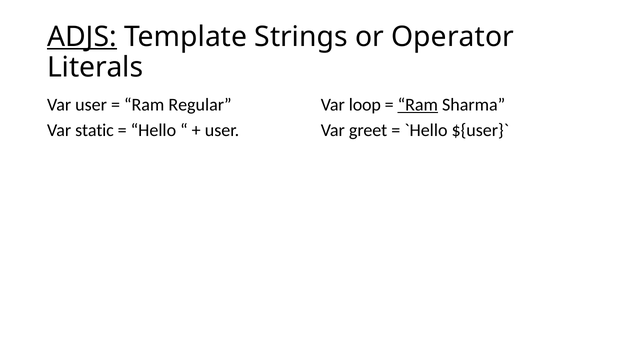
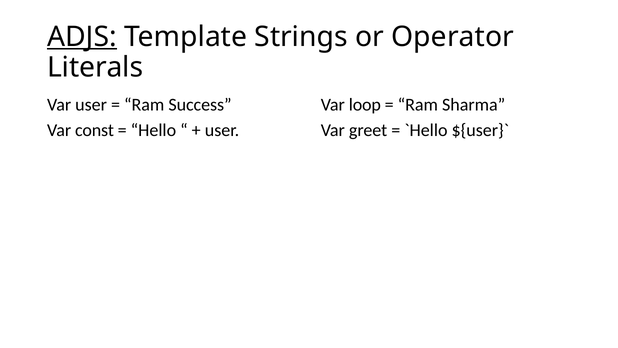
Ram at (418, 104) underline: present -> none
Regular: Regular -> Success
static: static -> const
